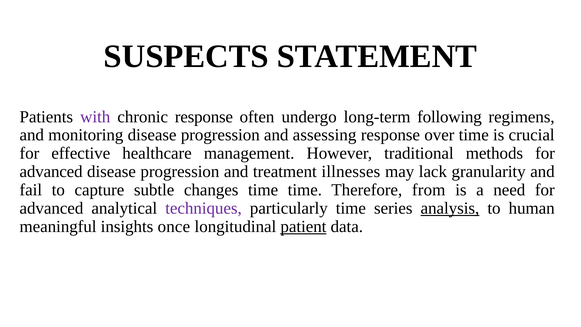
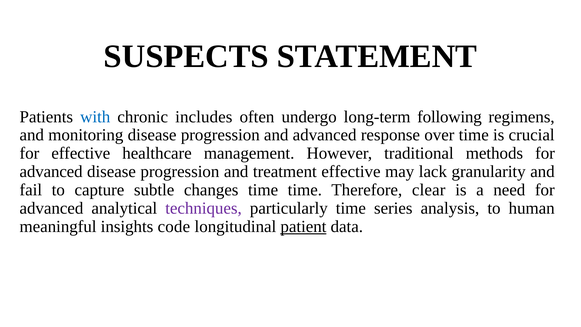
with colour: purple -> blue
chronic response: response -> includes
and assessing: assessing -> advanced
treatment illnesses: illnesses -> effective
from: from -> clear
analysis underline: present -> none
once: once -> code
